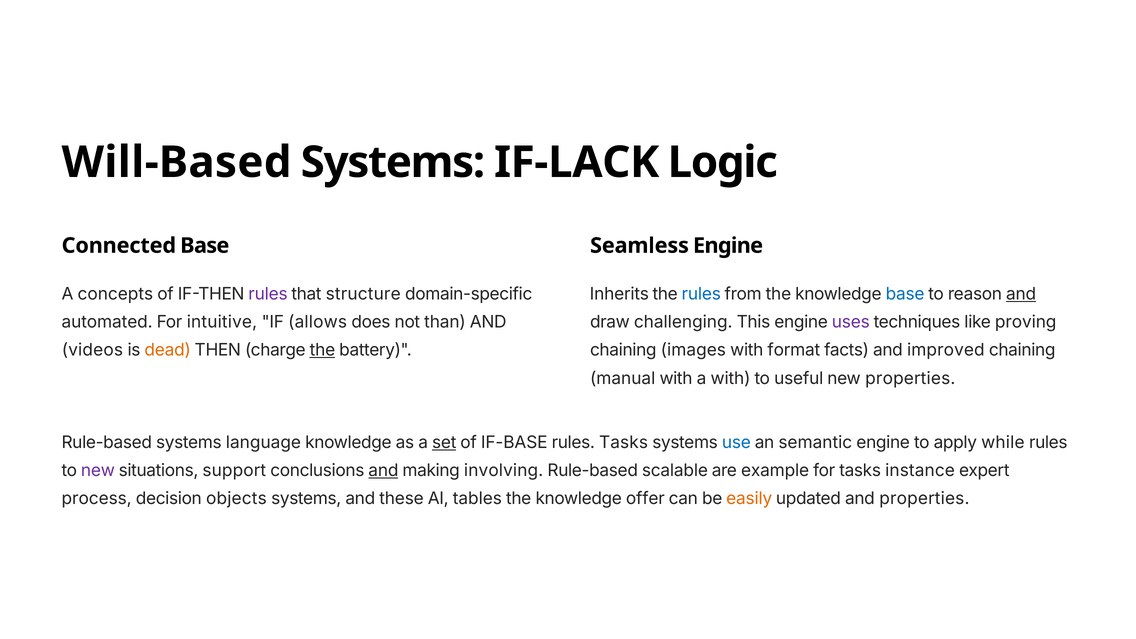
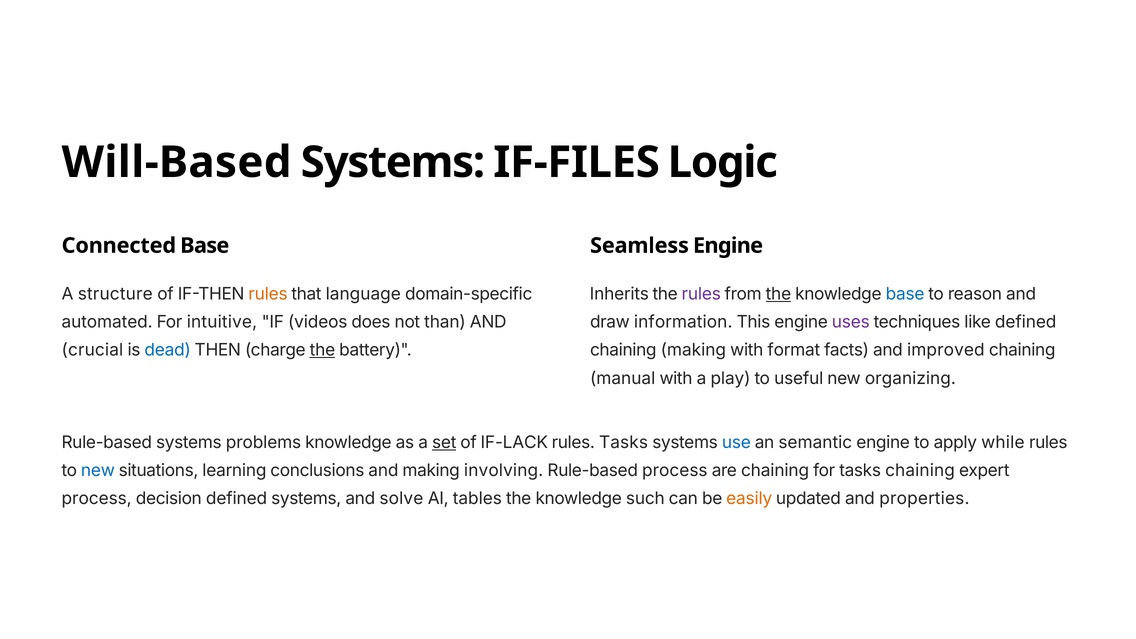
IF-LACK: IF-LACK -> IF-FILES
concepts: concepts -> structure
rules at (268, 294) colour: purple -> orange
structure: structure -> language
rules at (701, 294) colour: blue -> purple
the at (778, 294) underline: none -> present
and at (1021, 294) underline: present -> none
allows: allows -> videos
challenging: challenging -> information
like proving: proving -> defined
videos: videos -> crucial
dead colour: orange -> blue
chaining images: images -> making
a with: with -> play
new properties: properties -> organizing
language: language -> problems
IF-BASE: IF-BASE -> IF-LACK
new at (98, 471) colour: purple -> blue
support: support -> learning
and at (383, 471) underline: present -> none
Rule-based scalable: scalable -> process
are example: example -> chaining
tasks instance: instance -> chaining
decision objects: objects -> defined
these: these -> solve
offer: offer -> such
